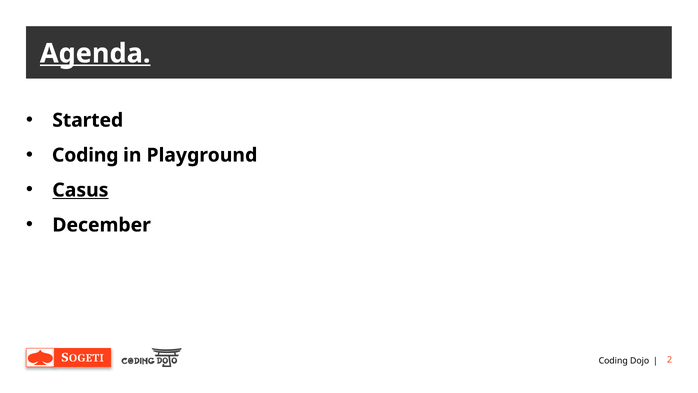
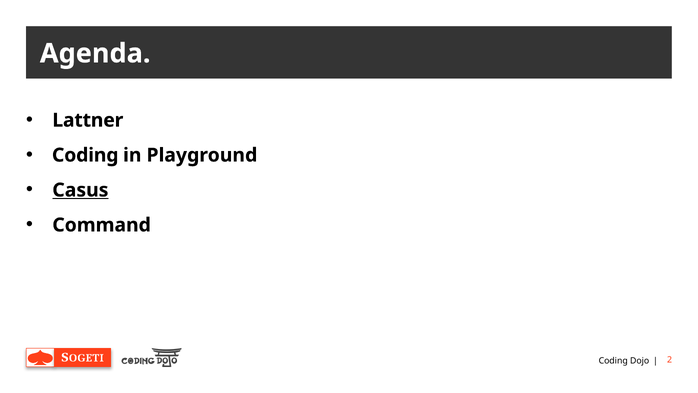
Agenda underline: present -> none
Started: Started -> Lattner
December: December -> Command
